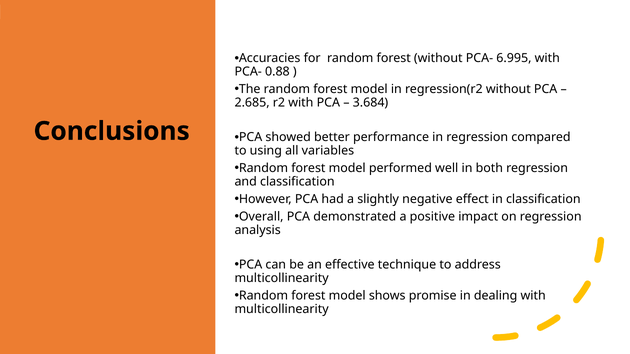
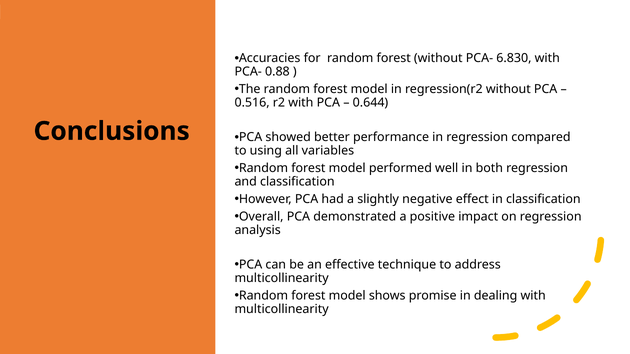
6.995: 6.995 -> 6.830
2.685: 2.685 -> 0.516
3.684: 3.684 -> 0.644
